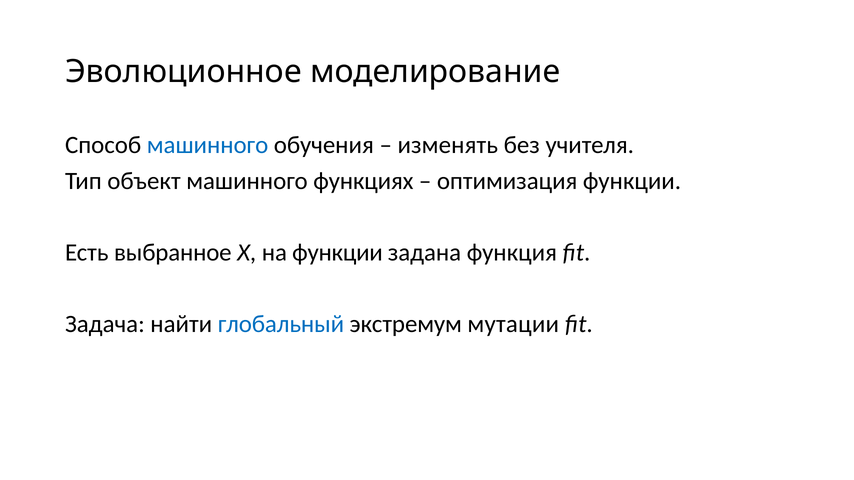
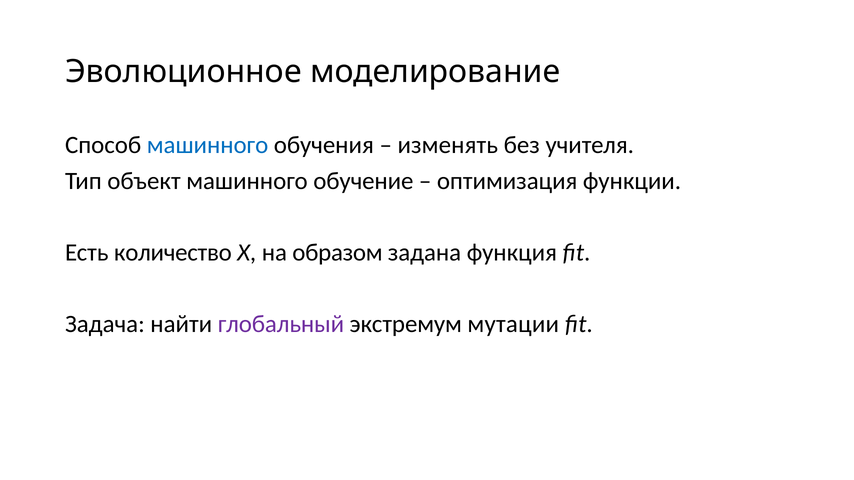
функциях: функциях -> обучение
выбранное: выбранное -> количество
на функции: функции -> образом
глобальный colour: blue -> purple
